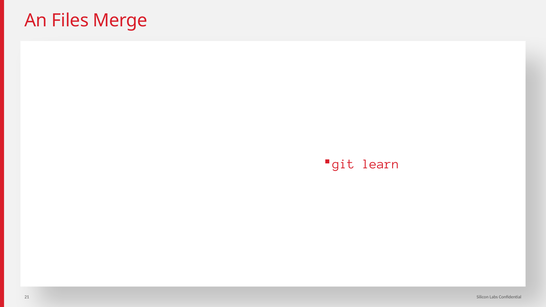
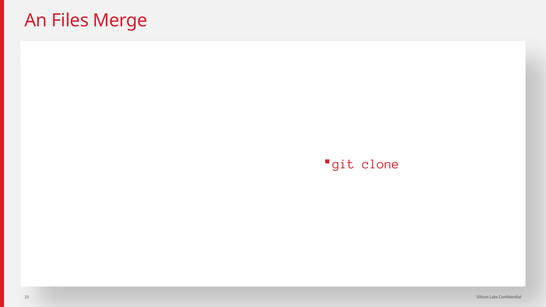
learn: learn -> clone
